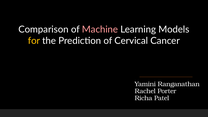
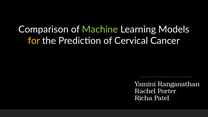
Machine colour: pink -> light green
